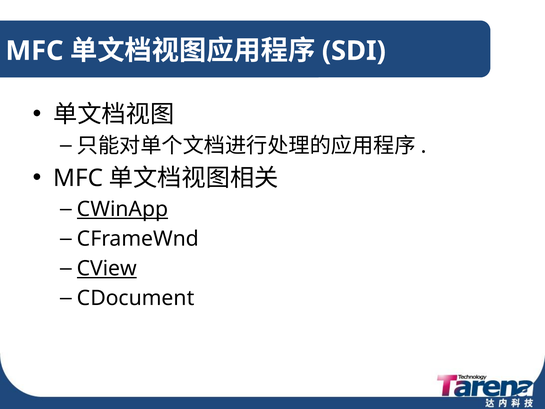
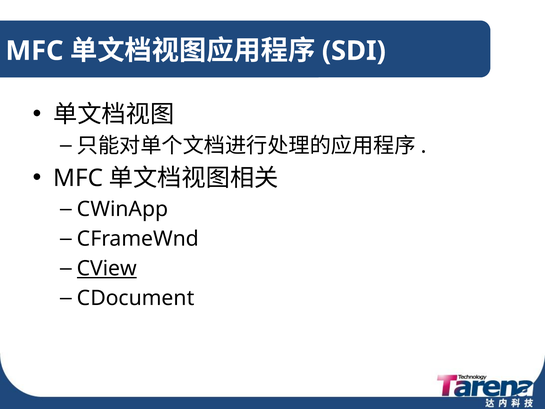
CWinApp underline: present -> none
